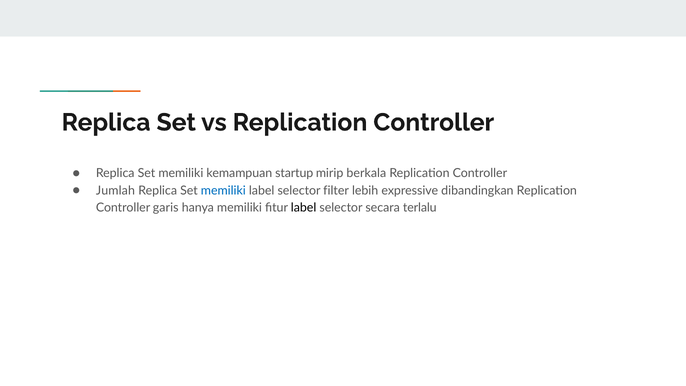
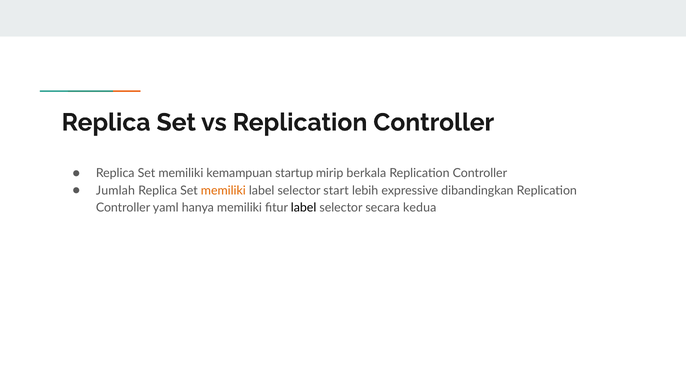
memiliki at (223, 190) colour: blue -> orange
filter: filter -> start
garis: garis -> yaml
terlalu: terlalu -> kedua
